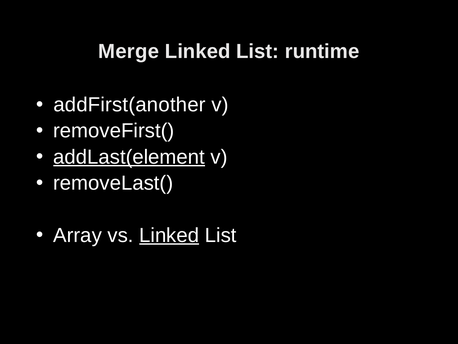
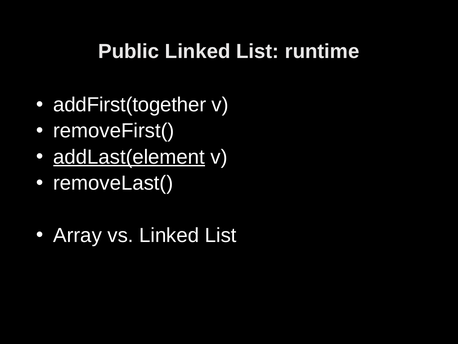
Merge: Merge -> Public
addFirst(another: addFirst(another -> addFirst(together
Linked at (169, 235) underline: present -> none
